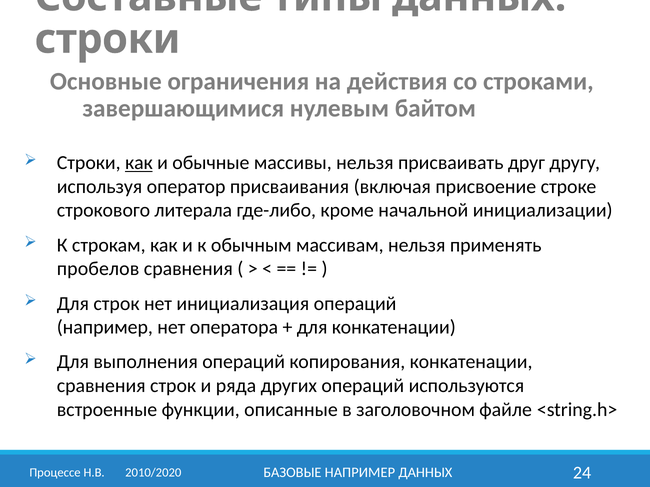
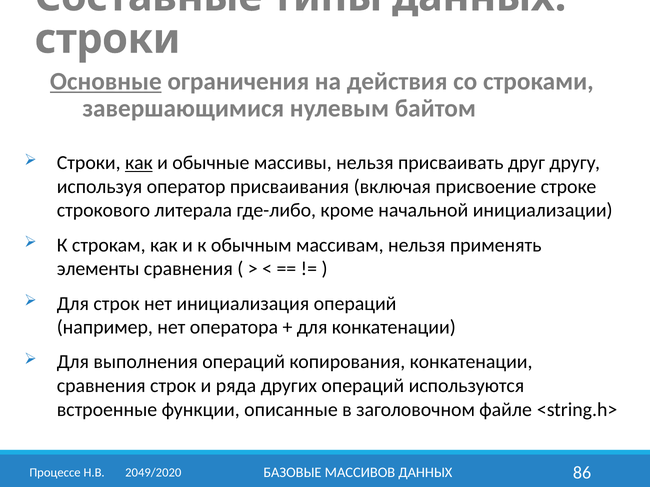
Основные underline: none -> present
пробелов: пробелов -> элементы
БАЗОВЫЕ НАПРИМЕР: НАПРИМЕР -> МАССИВОВ
24: 24 -> 86
2010/2020: 2010/2020 -> 2049/2020
